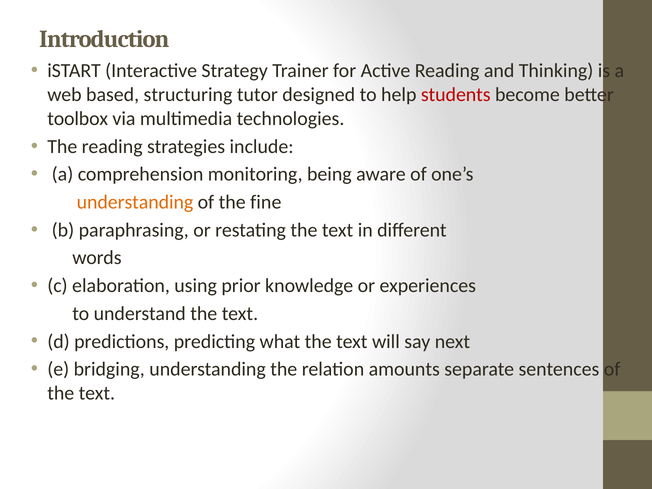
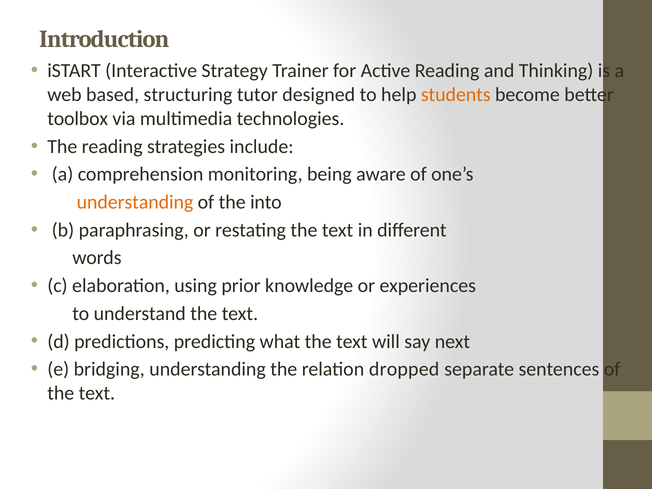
students colour: red -> orange
fine: fine -> into
amounts: amounts -> dropped
